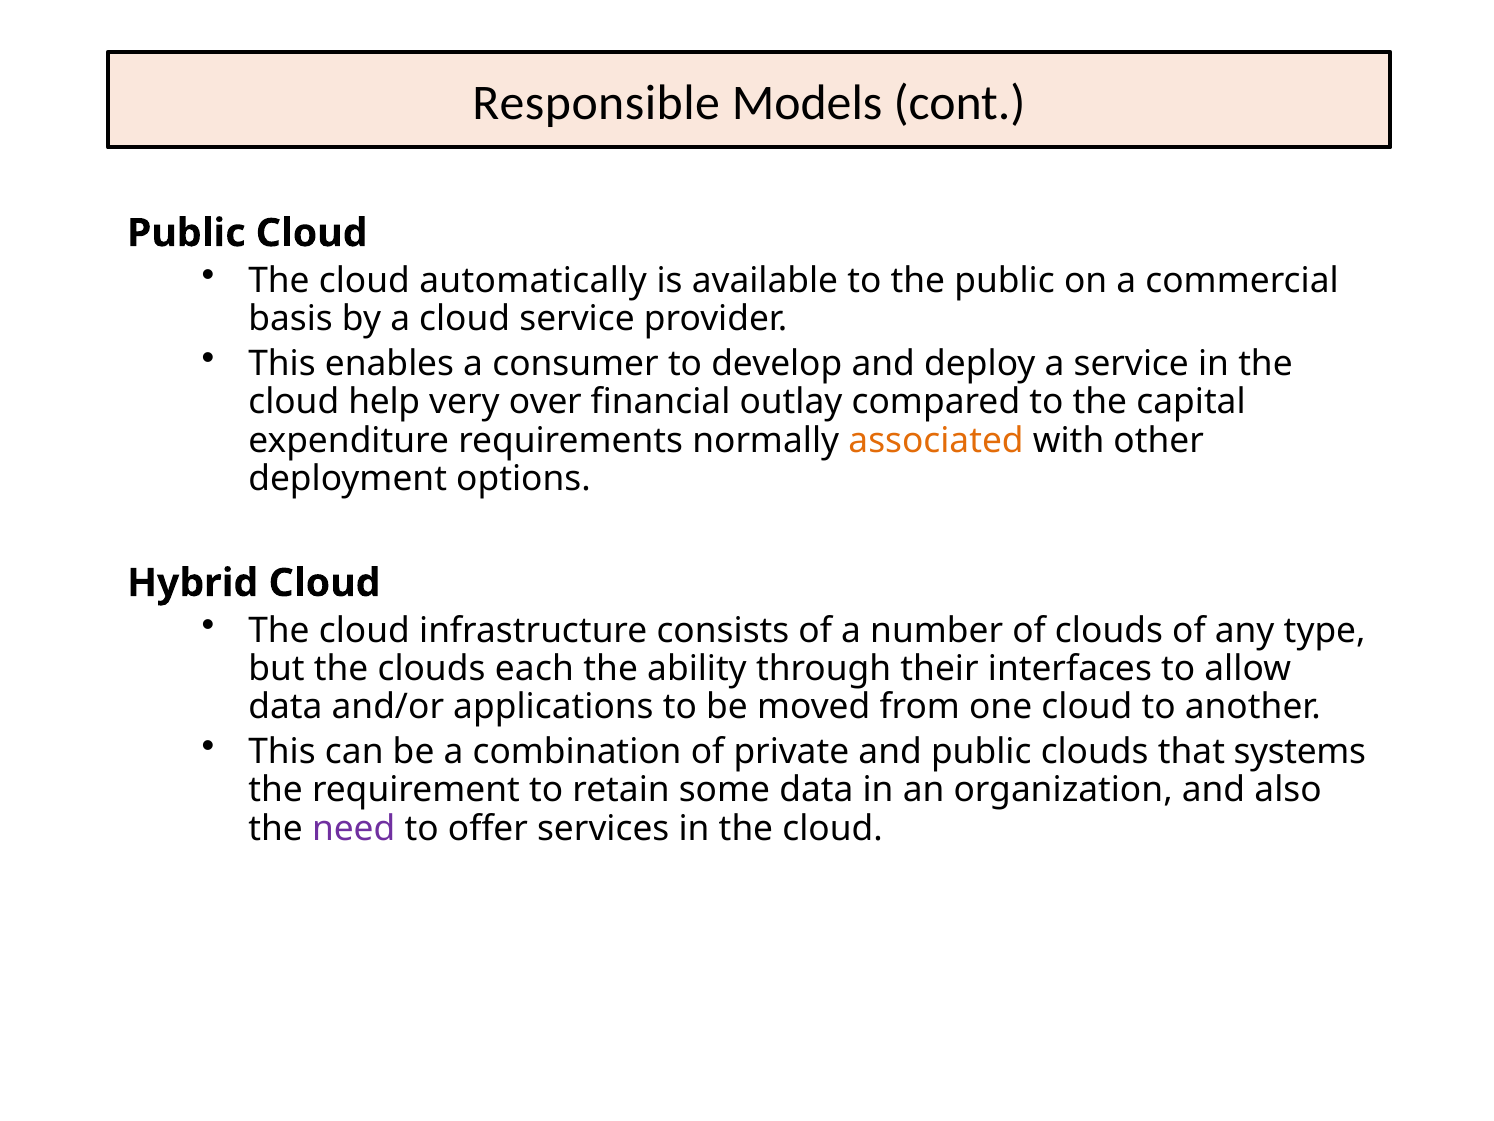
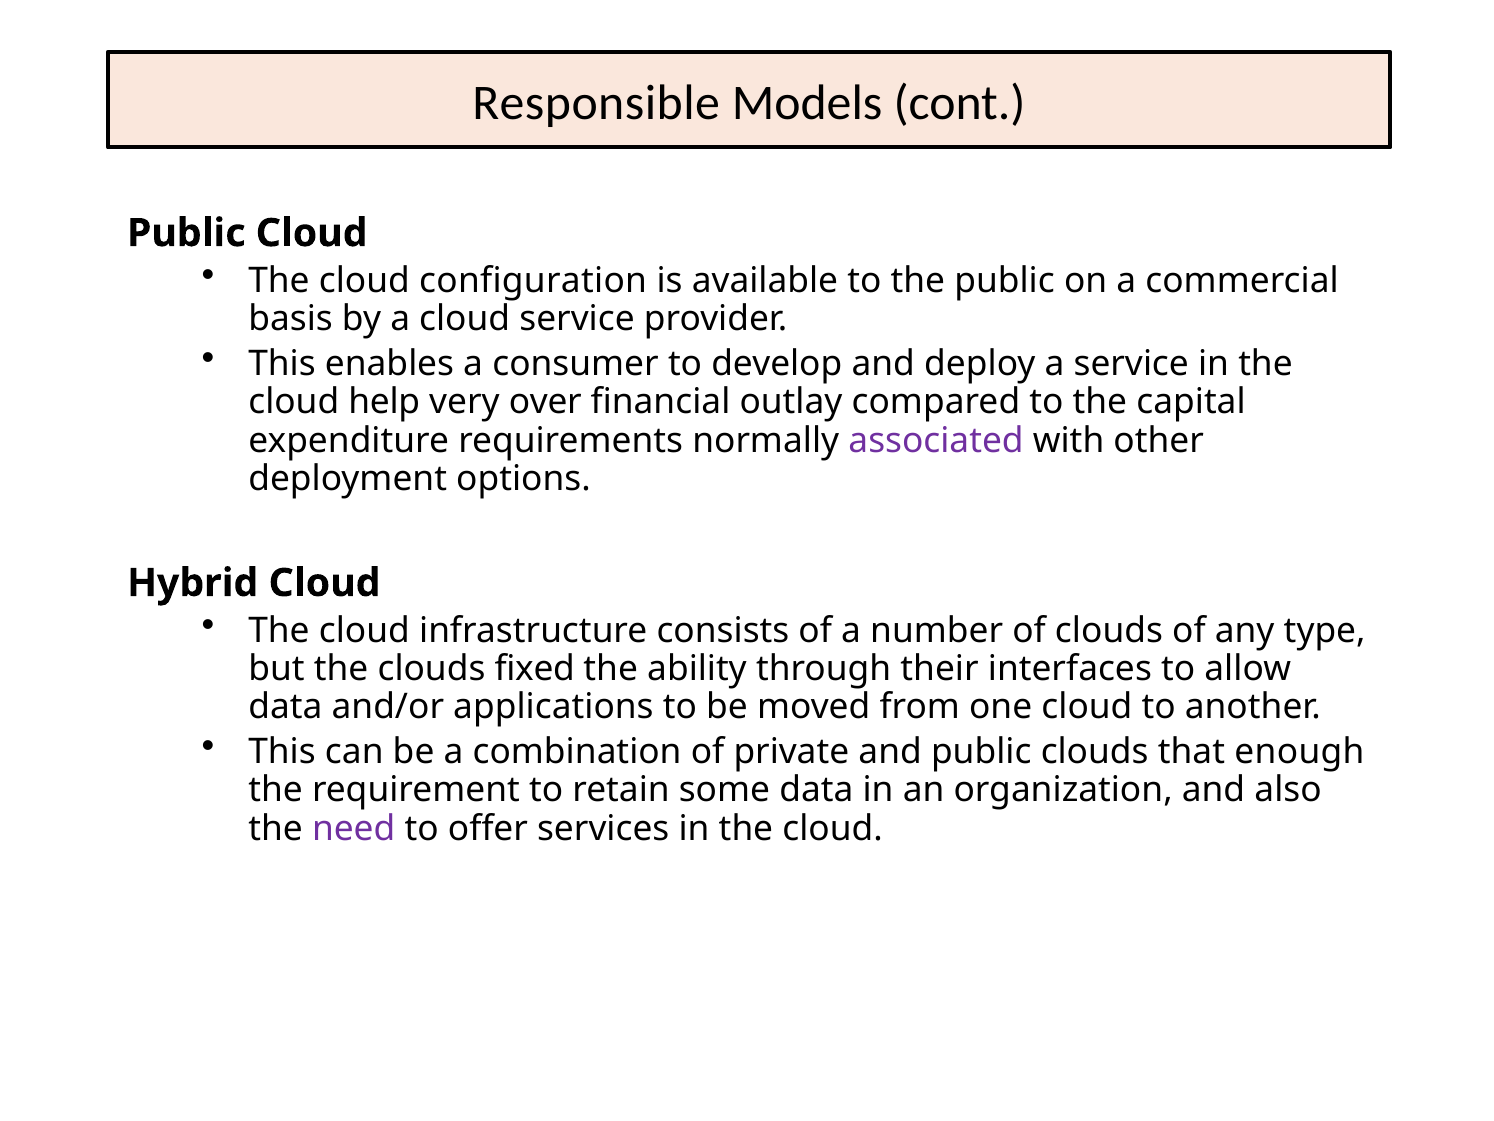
automatically: automatically -> configuration
associated colour: orange -> purple
each: each -> fixed
systems: systems -> enough
